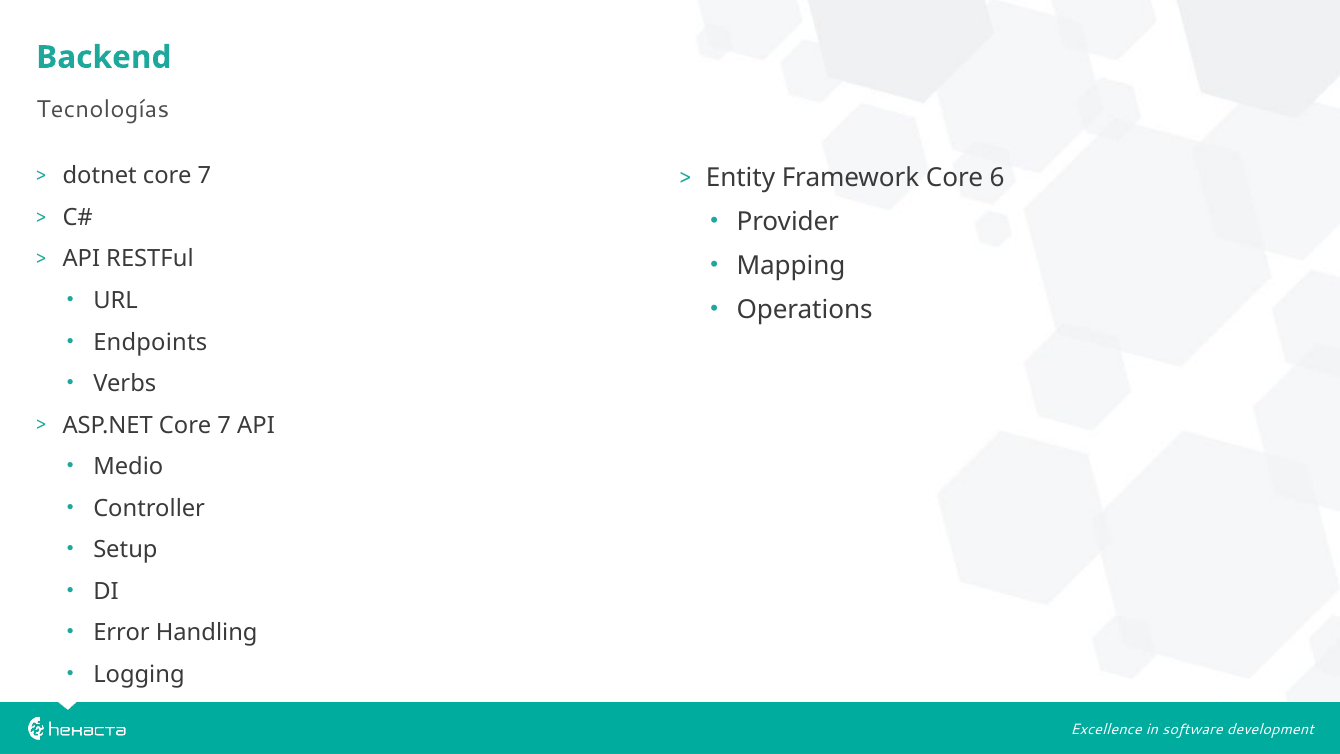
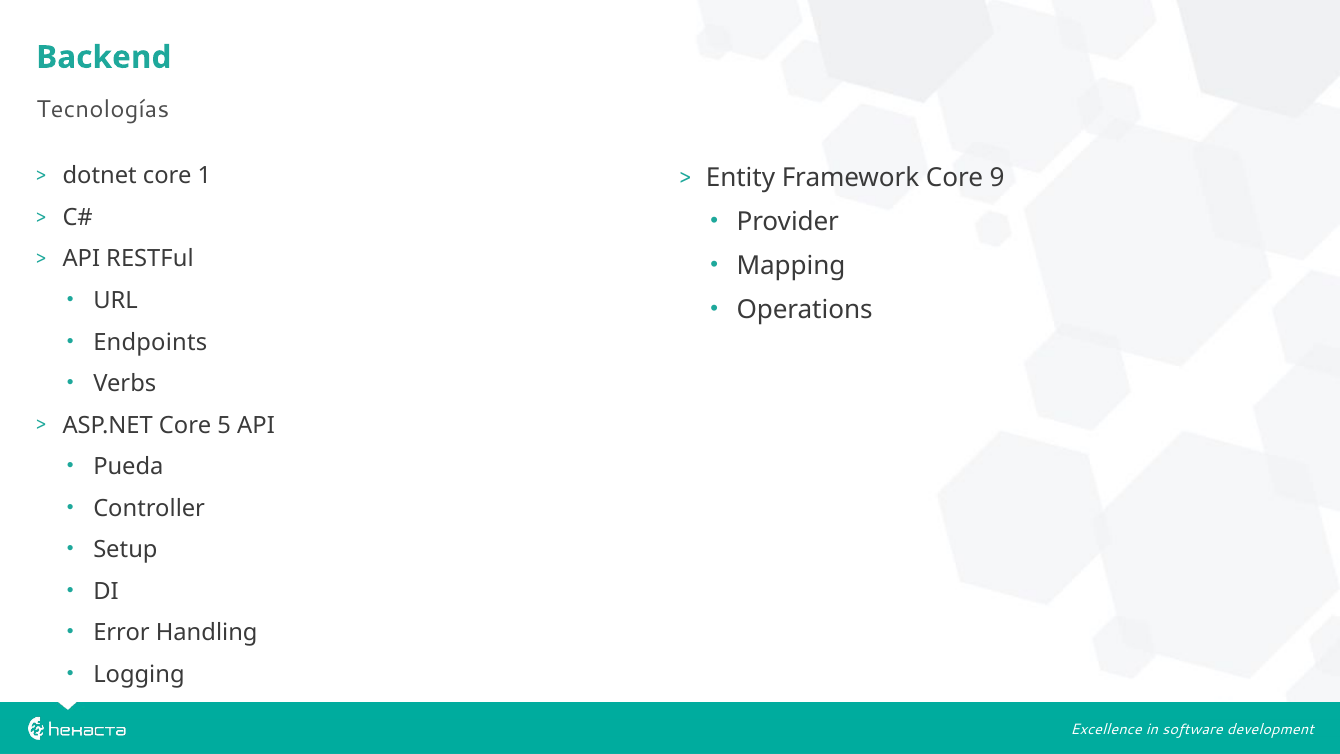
dotnet core 7: 7 -> 1
6: 6 -> 9
ASP.NET Core 7: 7 -> 5
Medio: Medio -> Pueda
